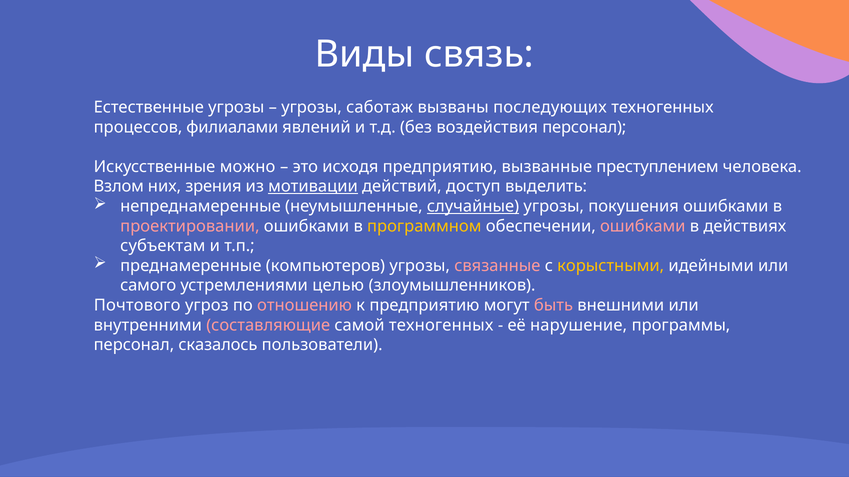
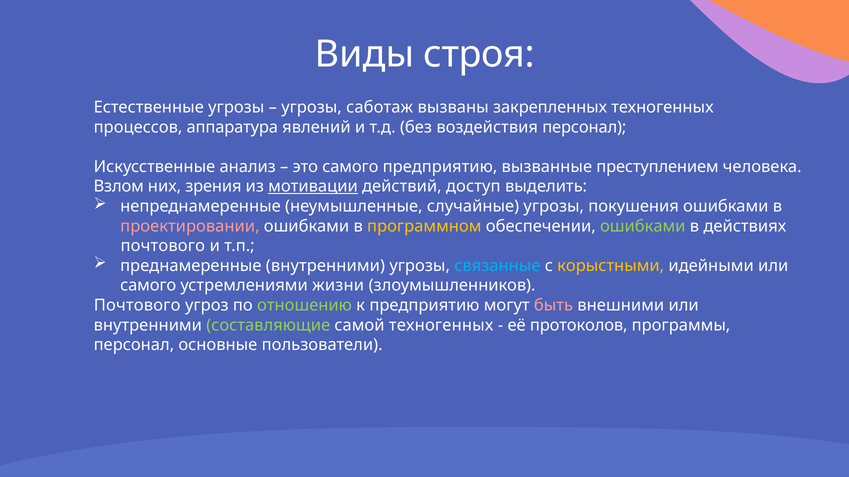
связь: связь -> строя
последующих: последующих -> закрепленных
филиалами: филиалами -> аппаратура
можно: можно -> анализ
это исходя: исходя -> самого
случайные underline: present -> none
ошибками at (643, 226) colour: pink -> light green
субъектам at (163, 246): субъектам -> почтового
преднамеренные компьютеров: компьютеров -> внутренними
связанные colour: pink -> light blue
целью: целью -> жизни
отношению colour: pink -> light green
составляющие colour: pink -> light green
нарушение: нарушение -> протоколов
сказалось: сказалось -> основные
